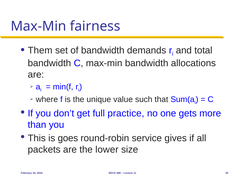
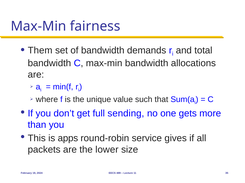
practice: practice -> sending
goes: goes -> apps
